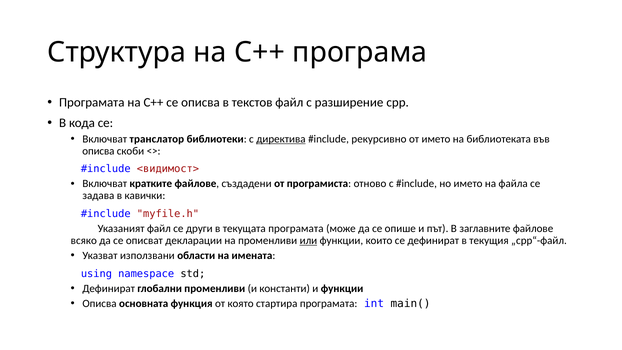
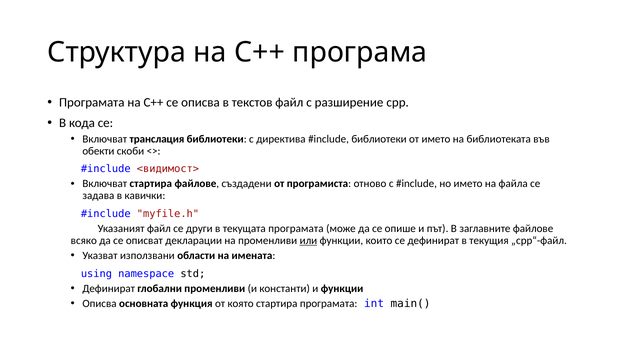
транслатор: транслатор -> транслация
директива underline: present -> none
рекурсивно at (379, 139): рекурсивно -> библиотеки
описва at (98, 151): описва -> обекти
Включват кратките: кратките -> стартира
